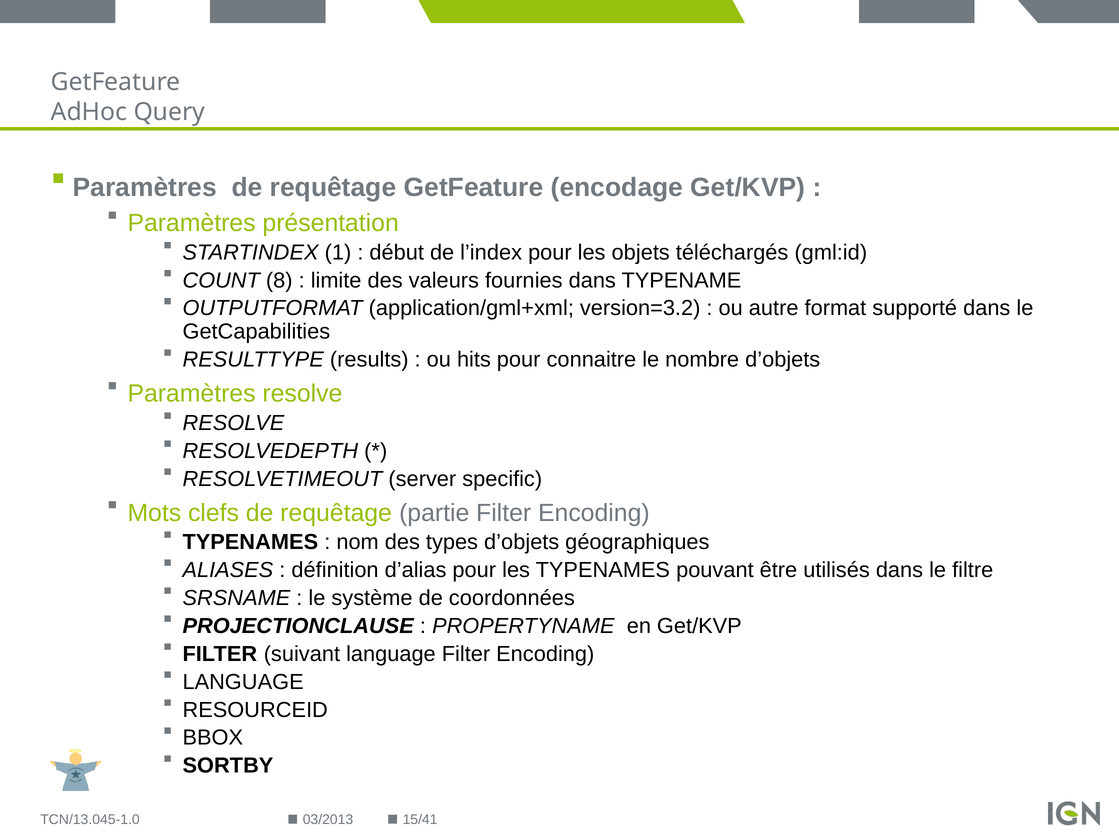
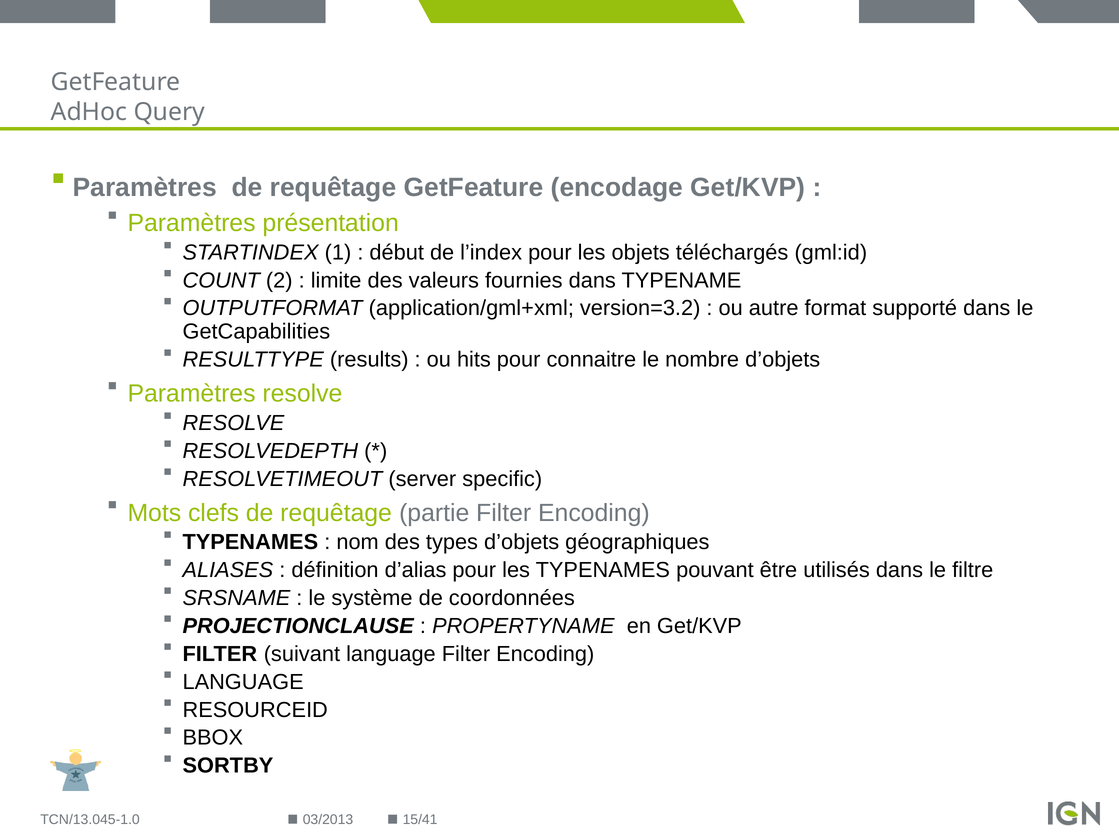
8: 8 -> 2
